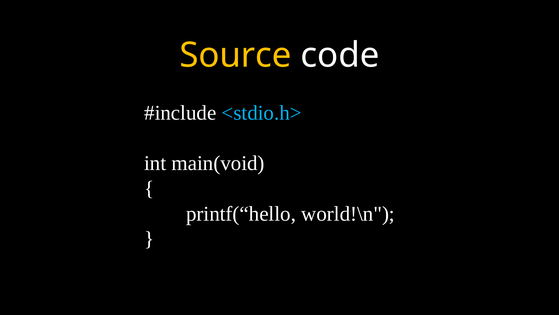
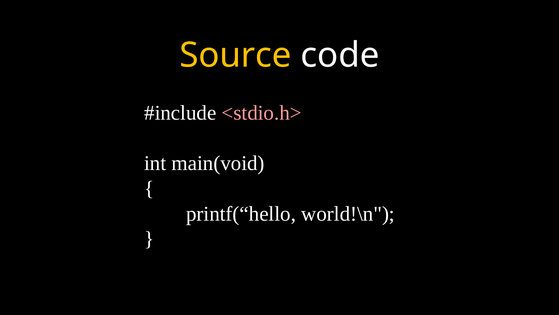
<stdio.h> colour: light blue -> pink
